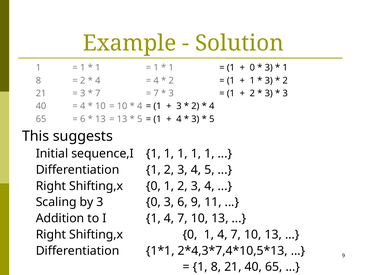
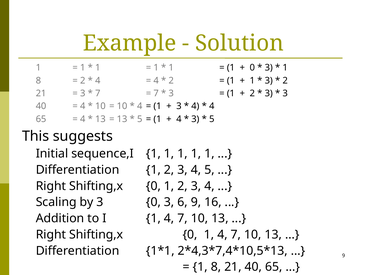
2 at (195, 106): 2 -> 4
6 at (83, 119): 6 -> 4
11: 11 -> 16
